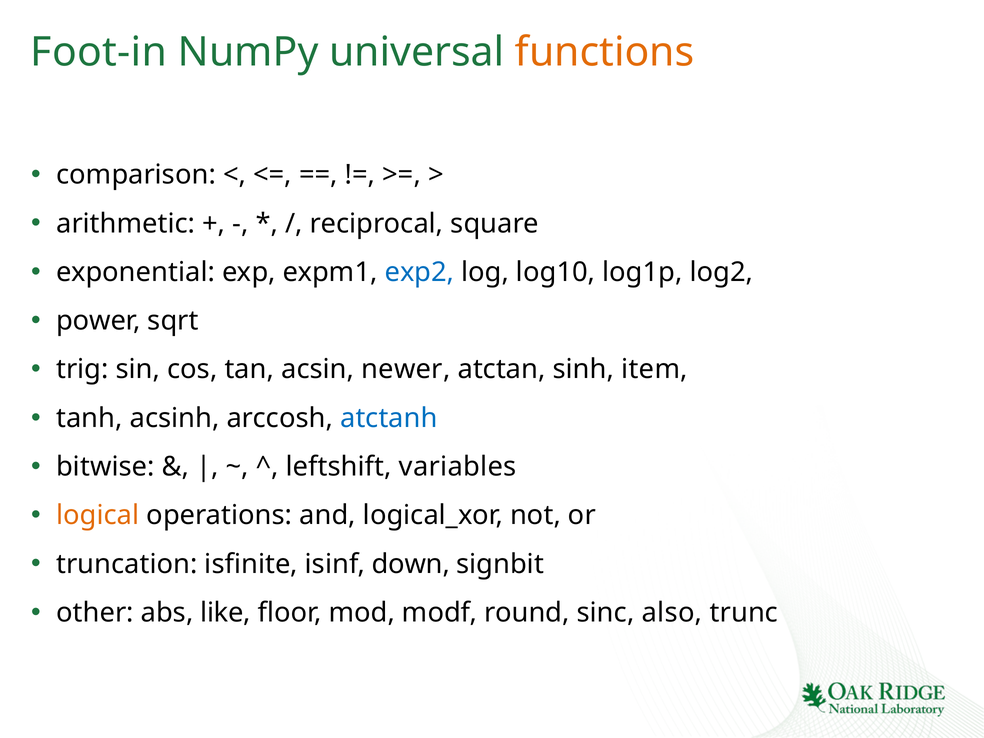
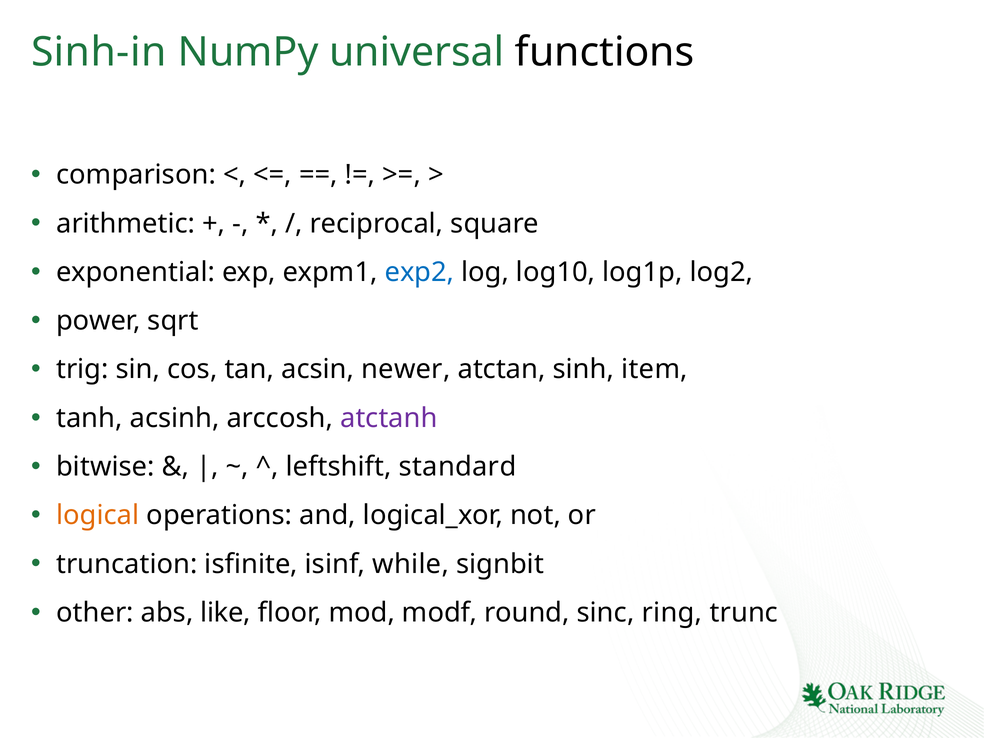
Foot-in: Foot-in -> Sinh-in
functions colour: orange -> black
atctanh colour: blue -> purple
variables: variables -> standard
down: down -> while
also: also -> ring
